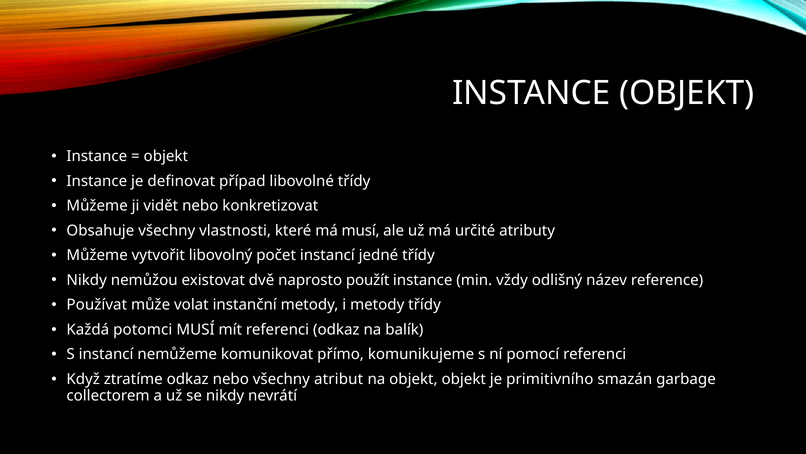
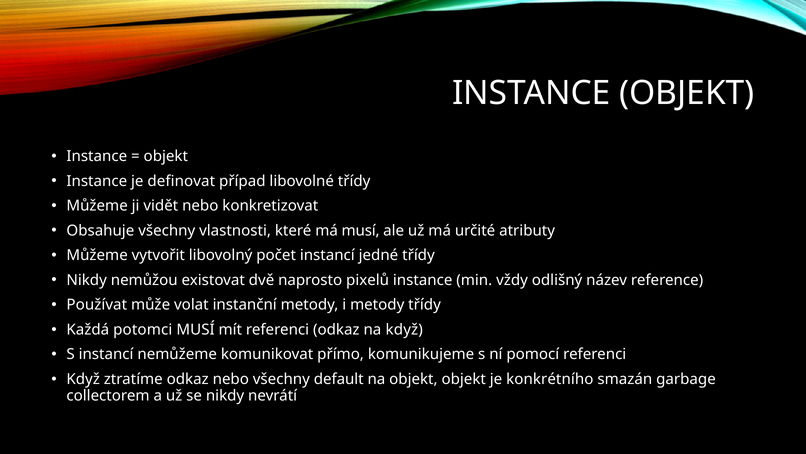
použít: použít -> pixelů
na balík: balík -> když
atribut: atribut -> default
primitivního: primitivního -> konkrétního
